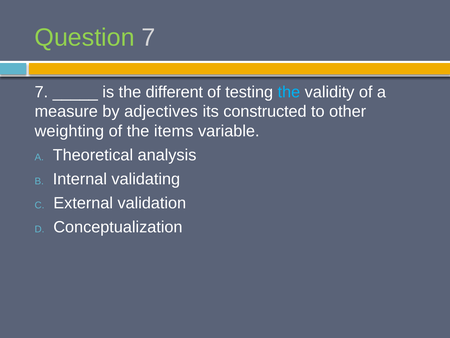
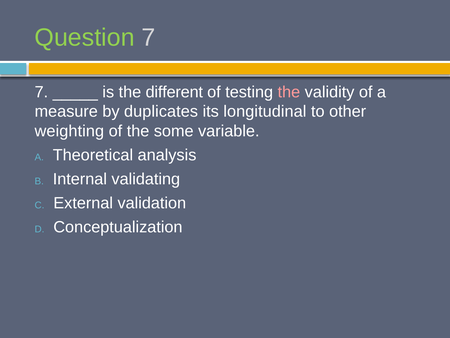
the at (289, 92) colour: light blue -> pink
adjectives: adjectives -> duplicates
constructed: constructed -> longitudinal
items: items -> some
